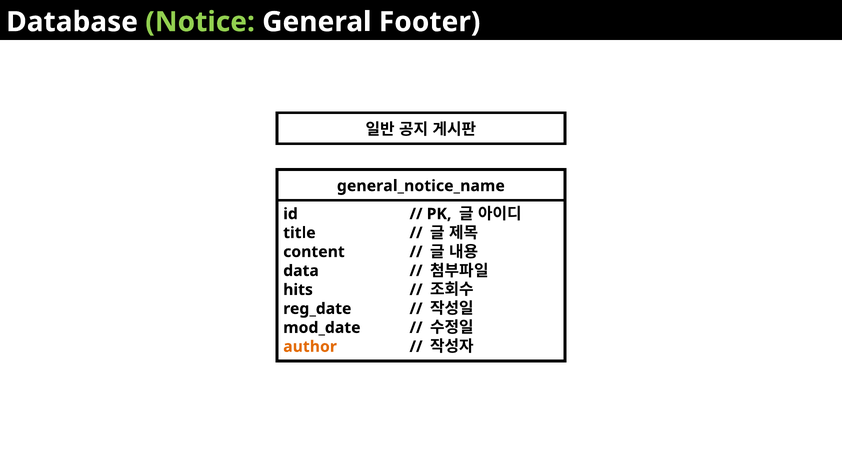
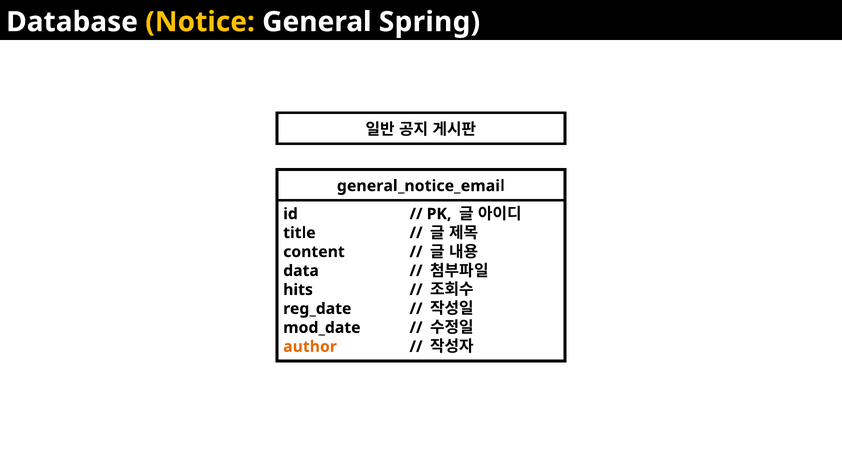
Notice colour: light green -> yellow
Footer: Footer -> Spring
general_notice_name: general_notice_name -> general_notice_email
